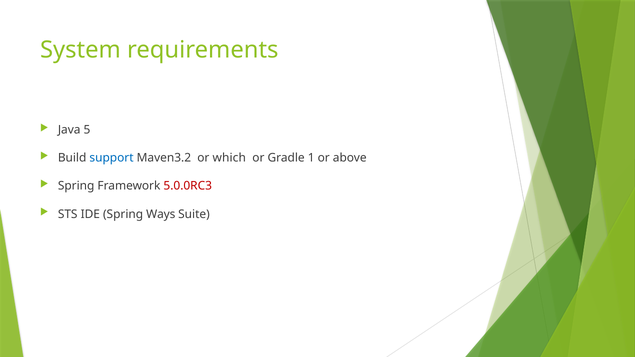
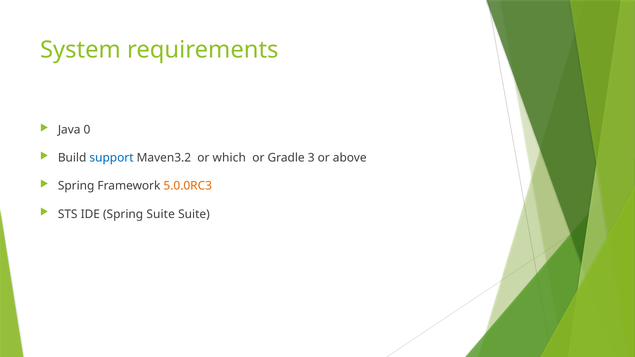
5: 5 -> 0
1: 1 -> 3
5.0.0RC3 colour: red -> orange
Spring Ways: Ways -> Suite
